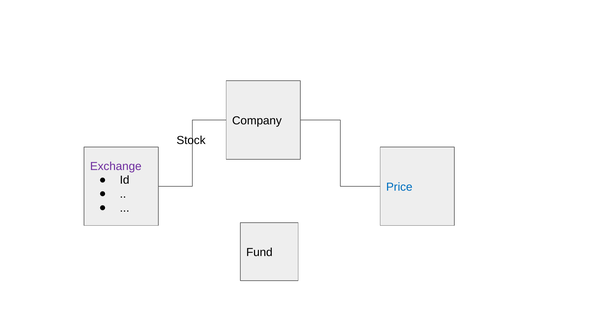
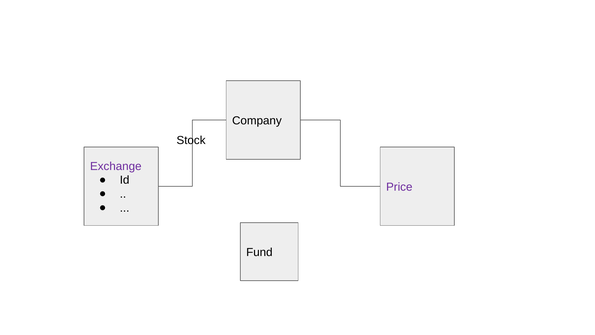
Price colour: blue -> purple
